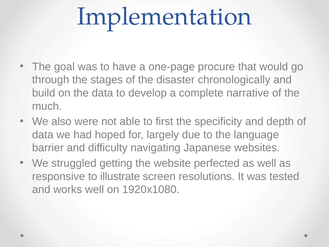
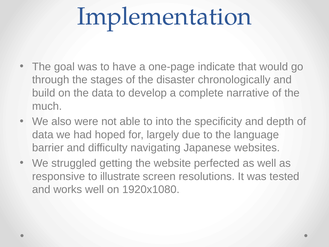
procure: procure -> indicate
first: first -> into
